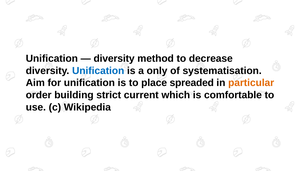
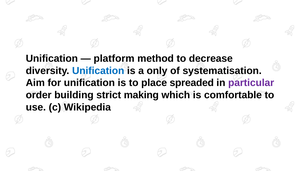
diversity at (114, 58): diversity -> platform
particular colour: orange -> purple
current: current -> making
